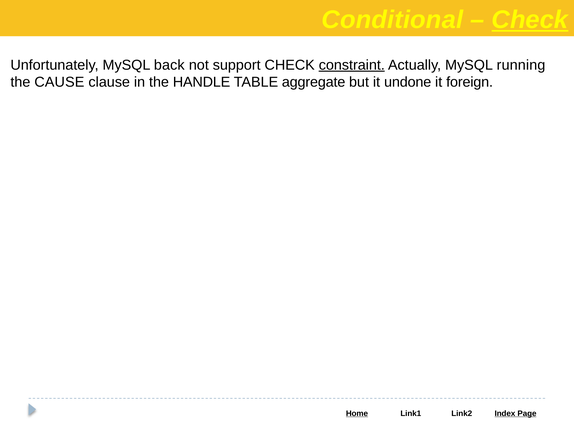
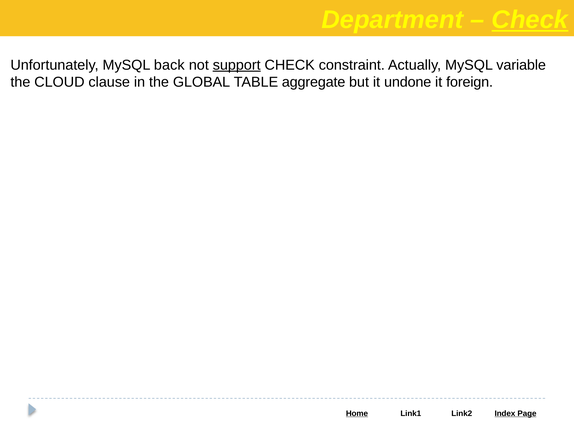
Conditional: Conditional -> Department
support underline: none -> present
constraint underline: present -> none
running: running -> variable
CAUSE: CAUSE -> CLOUD
HANDLE: HANDLE -> GLOBAL
